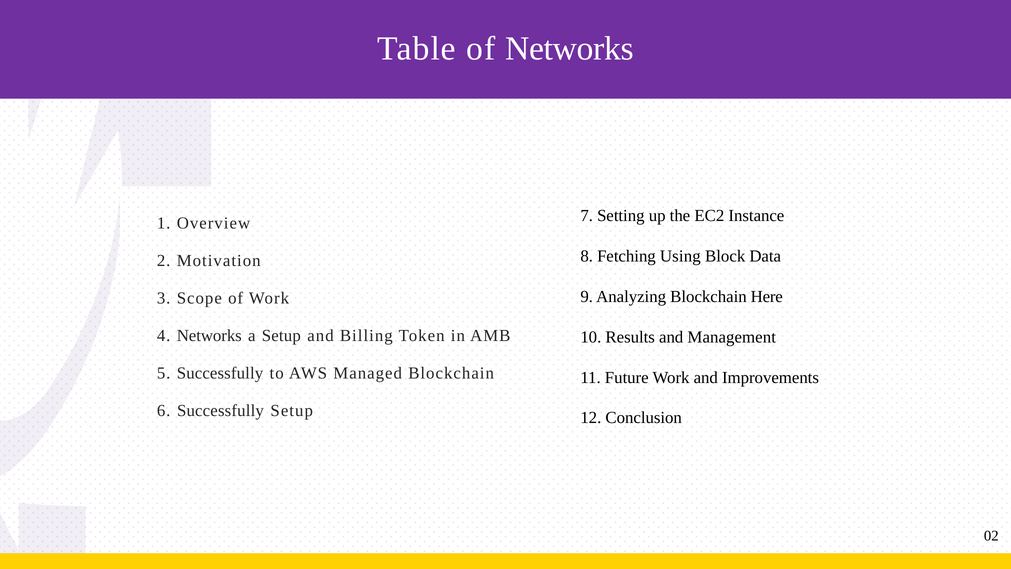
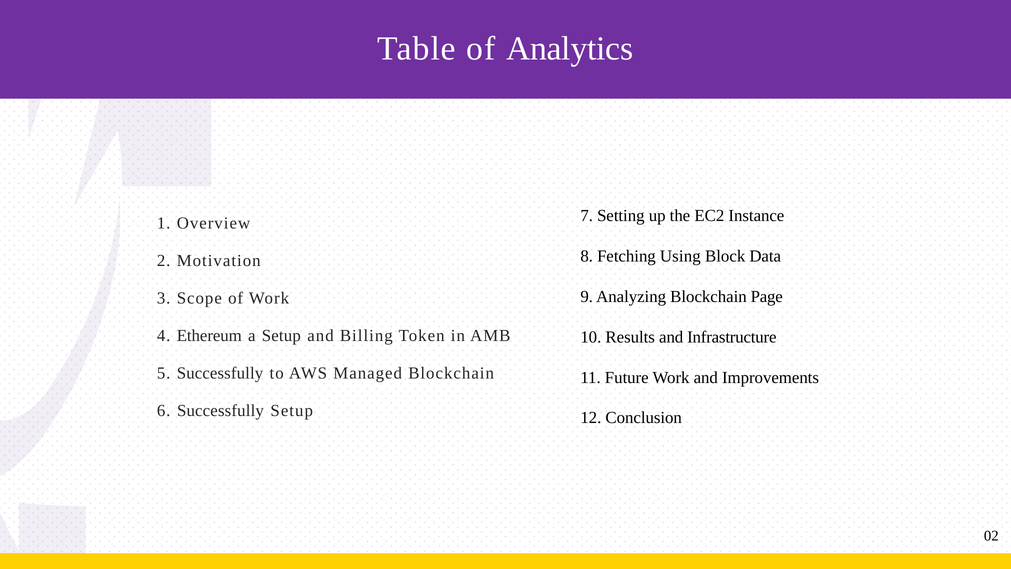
of Networks: Networks -> Analytics
Here: Here -> Page
4 Networks: Networks -> Ethereum
Management: Management -> Infrastructure
